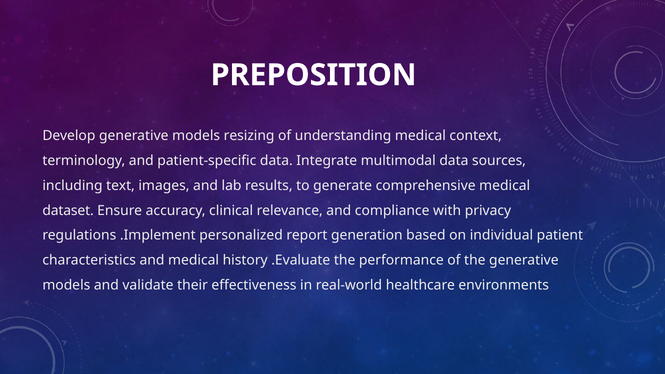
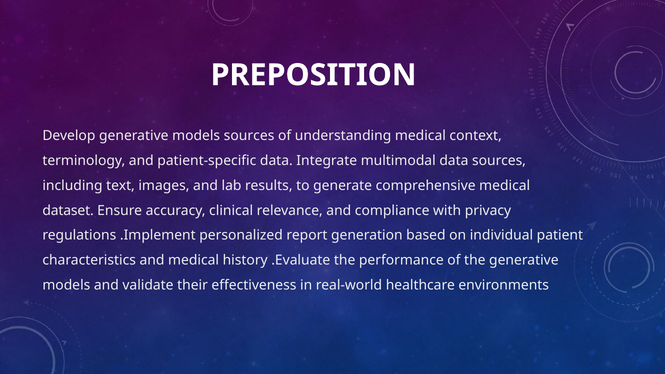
models resizing: resizing -> sources
